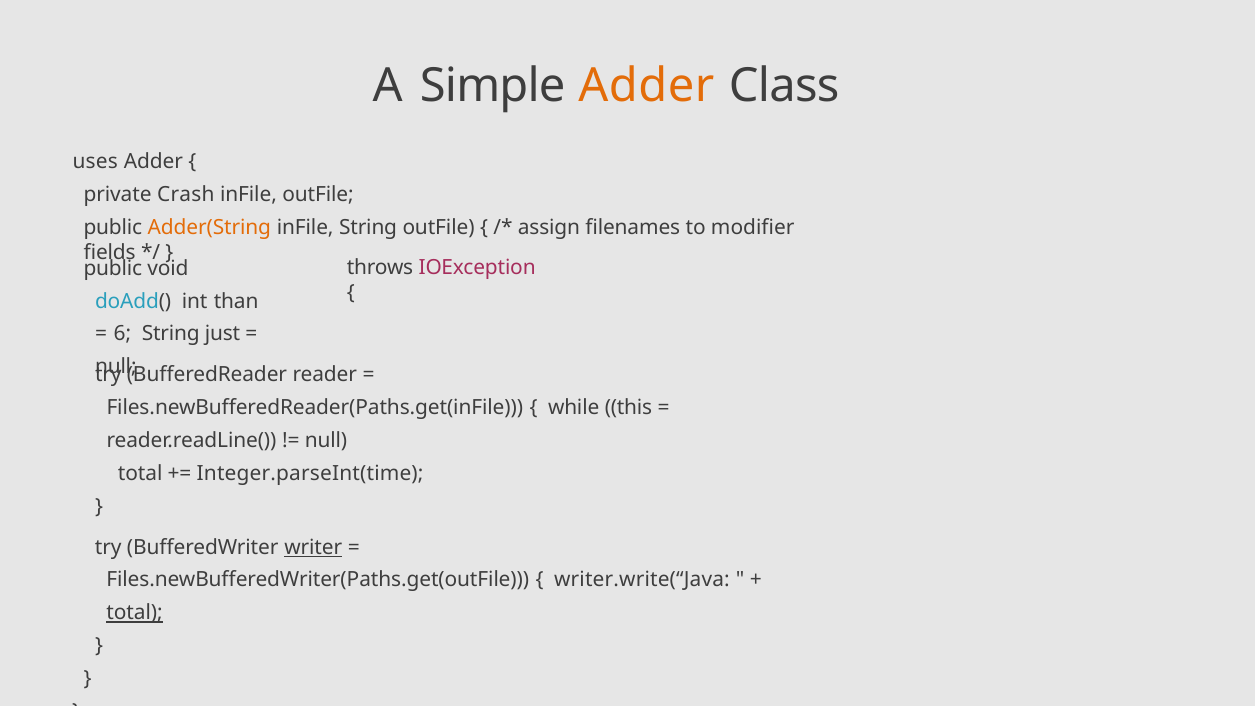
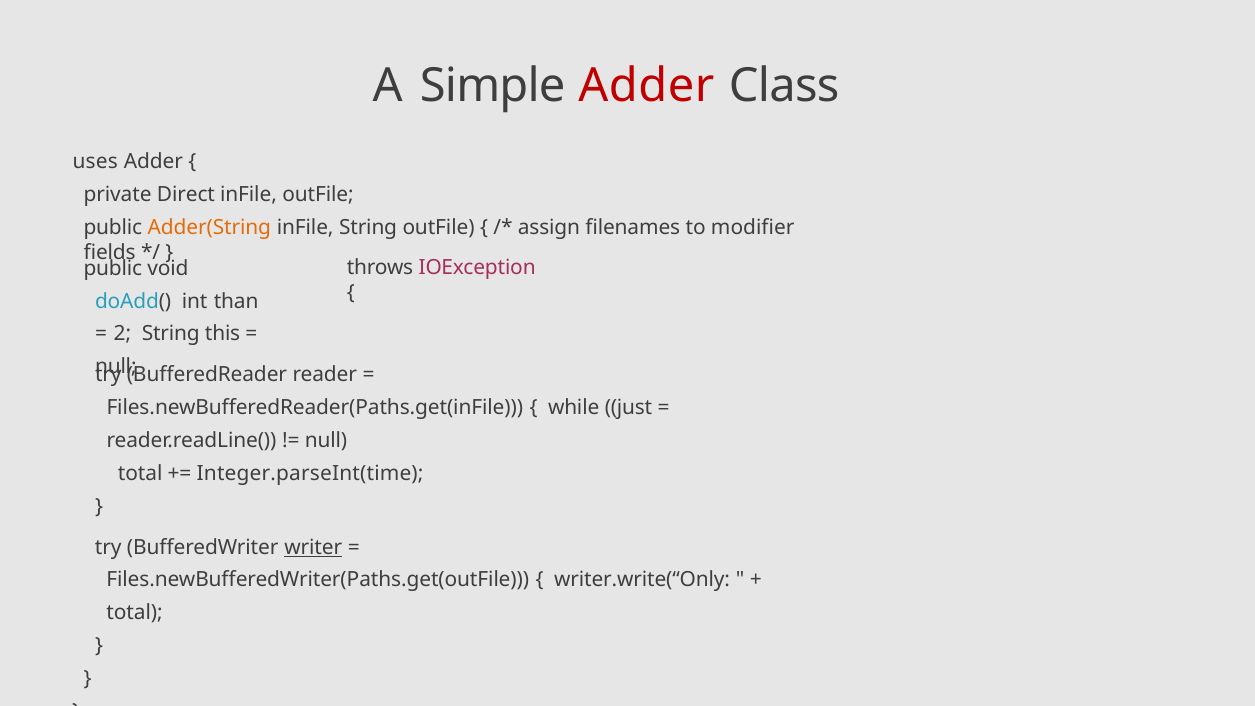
Adder at (646, 86) colour: orange -> red
Crash: Crash -> Direct
6: 6 -> 2
just: just -> this
this: this -> just
writer.write(“Java: writer.write(“Java -> writer.write(“Only
total at (135, 613) underline: present -> none
